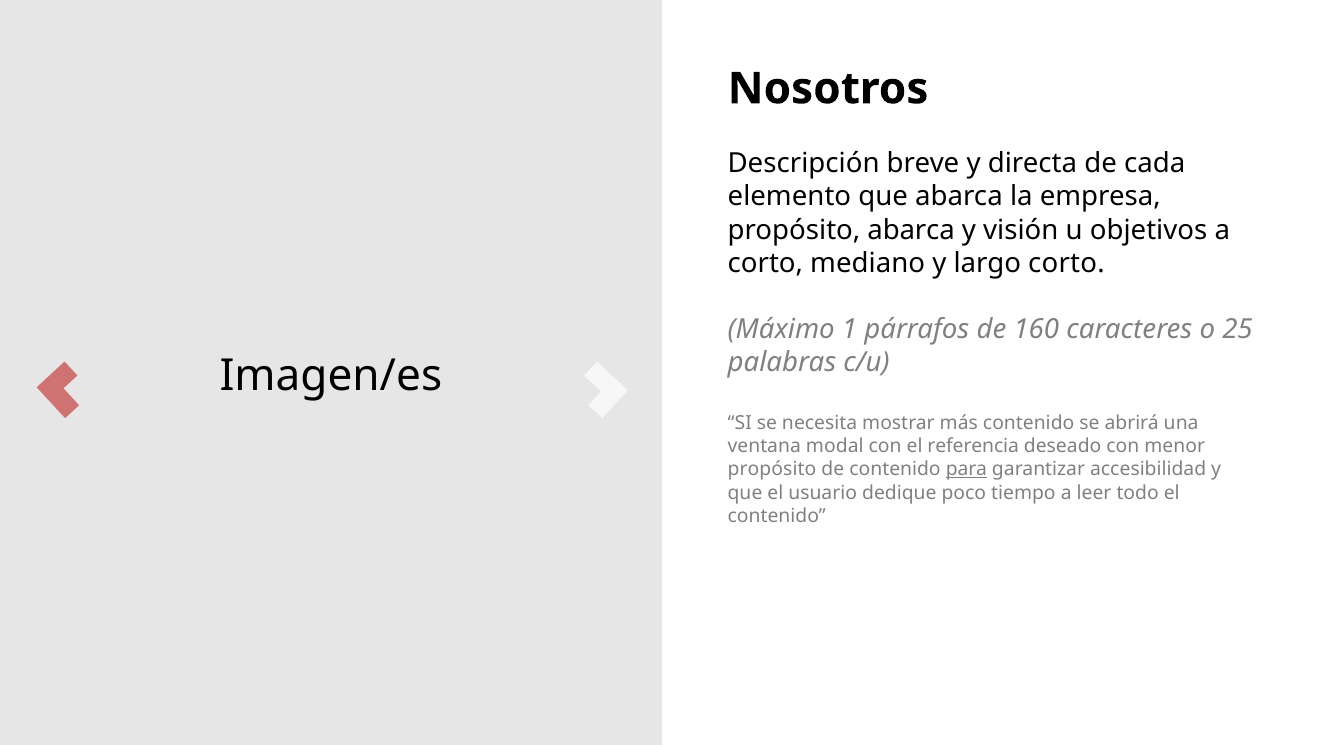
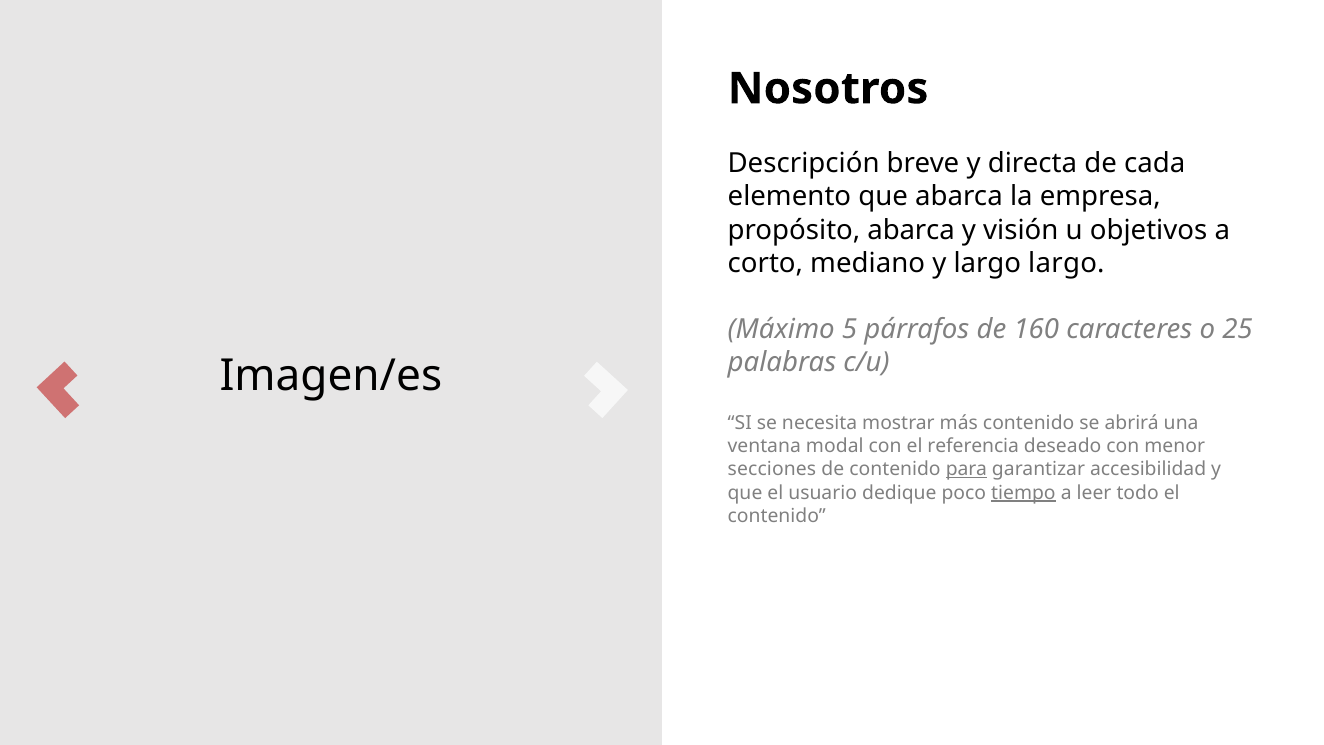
largo corto: corto -> largo
1: 1 -> 5
propósito at (772, 469): propósito -> secciones
tiempo underline: none -> present
